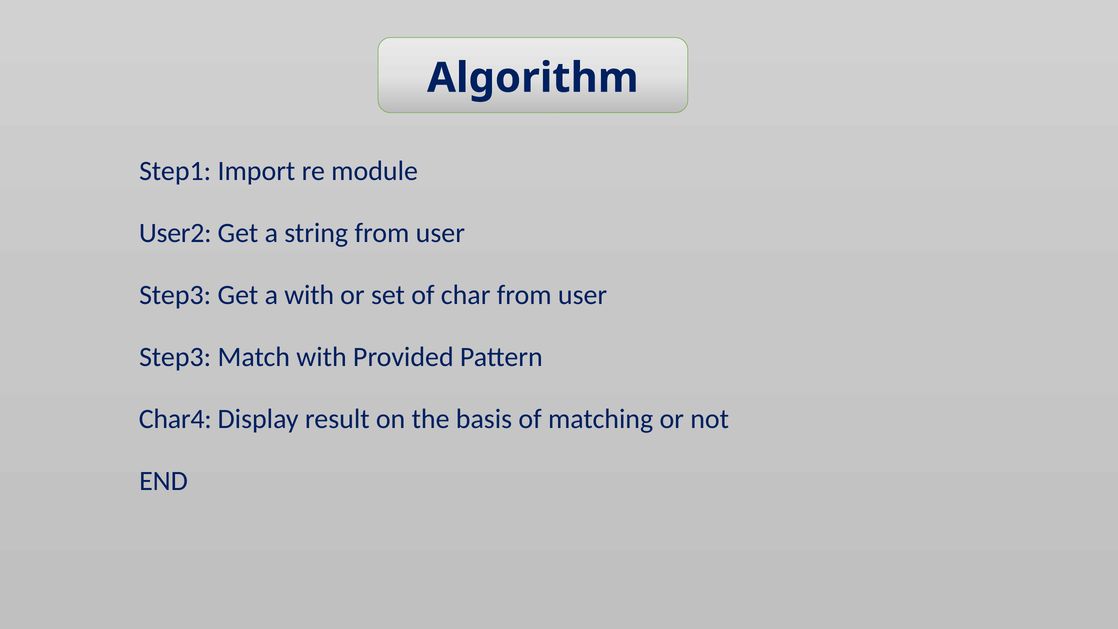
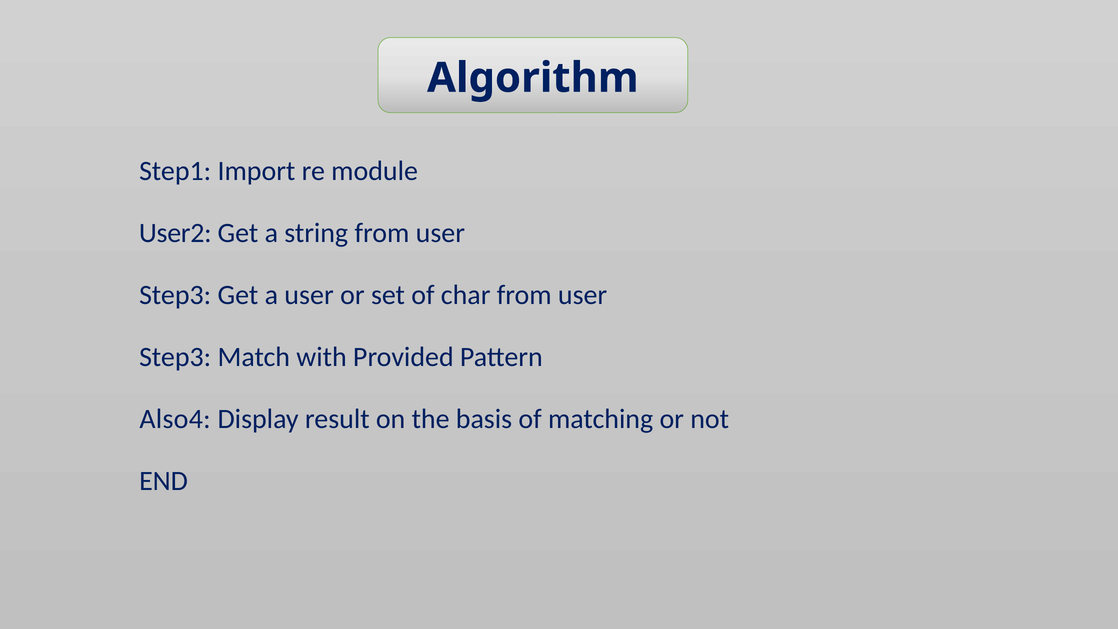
a with: with -> user
Char4: Char4 -> Also4
